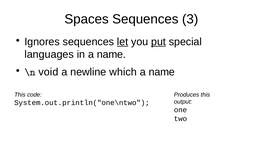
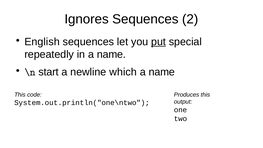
Spaces: Spaces -> Ignores
3: 3 -> 2
Ignores: Ignores -> English
let underline: present -> none
languages: languages -> repeatedly
void: void -> start
